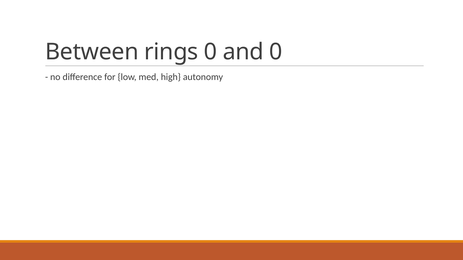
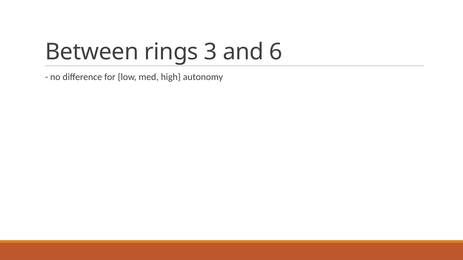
rings 0: 0 -> 3
and 0: 0 -> 6
